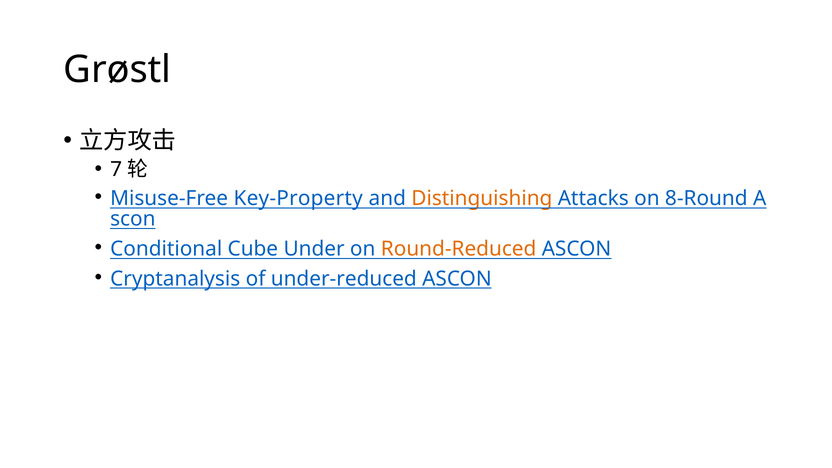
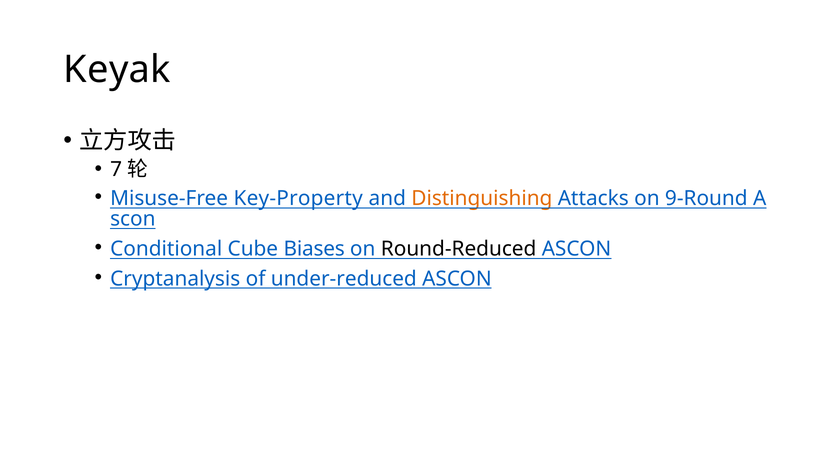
Grøstl: Grøstl -> Keyak
8-Round: 8-Round -> 9-Round
Under: Under -> Biases
Round-Reduced colour: orange -> black
